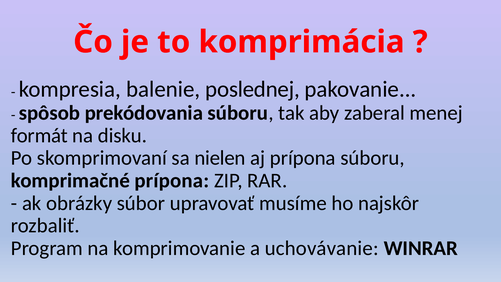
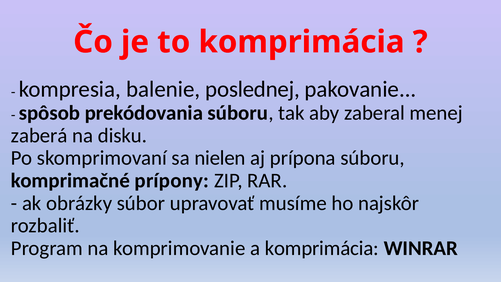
formát: formát -> zaberá
komprimačné prípona: prípona -> prípony
a uchovávanie: uchovávanie -> komprimácia
